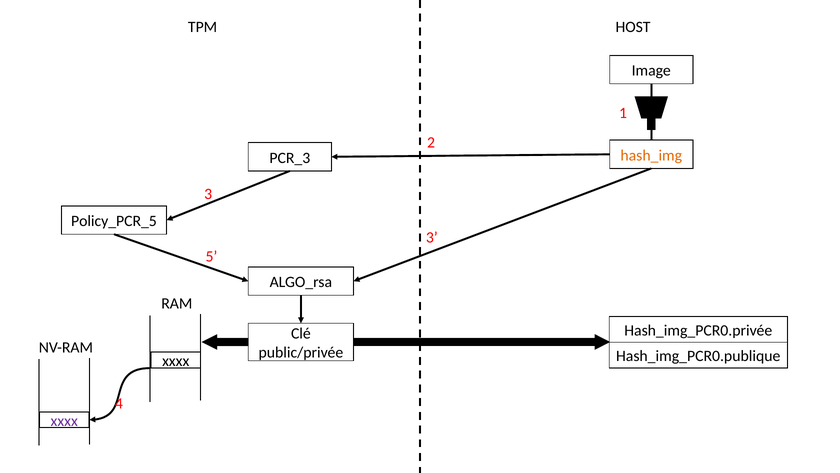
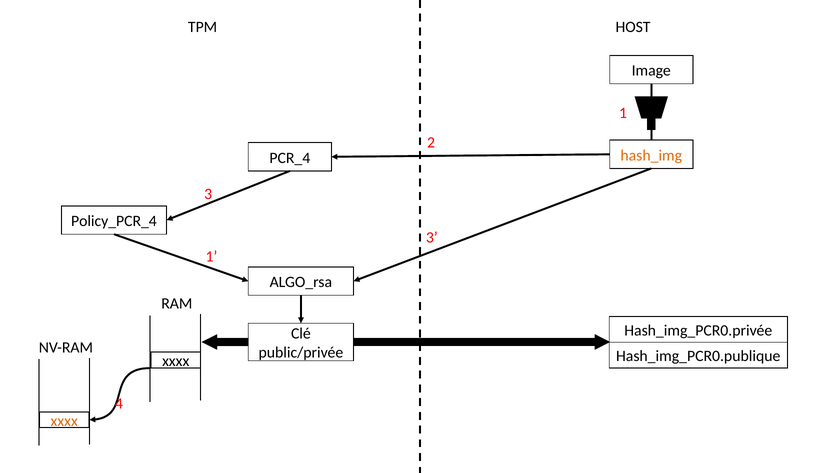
PCR_3: PCR_3 -> PCR_4
Policy_PCR_5: Policy_PCR_5 -> Policy_PCR_4
5 at (211, 256): 5 -> 1
xxxx at (64, 420) colour: purple -> orange
